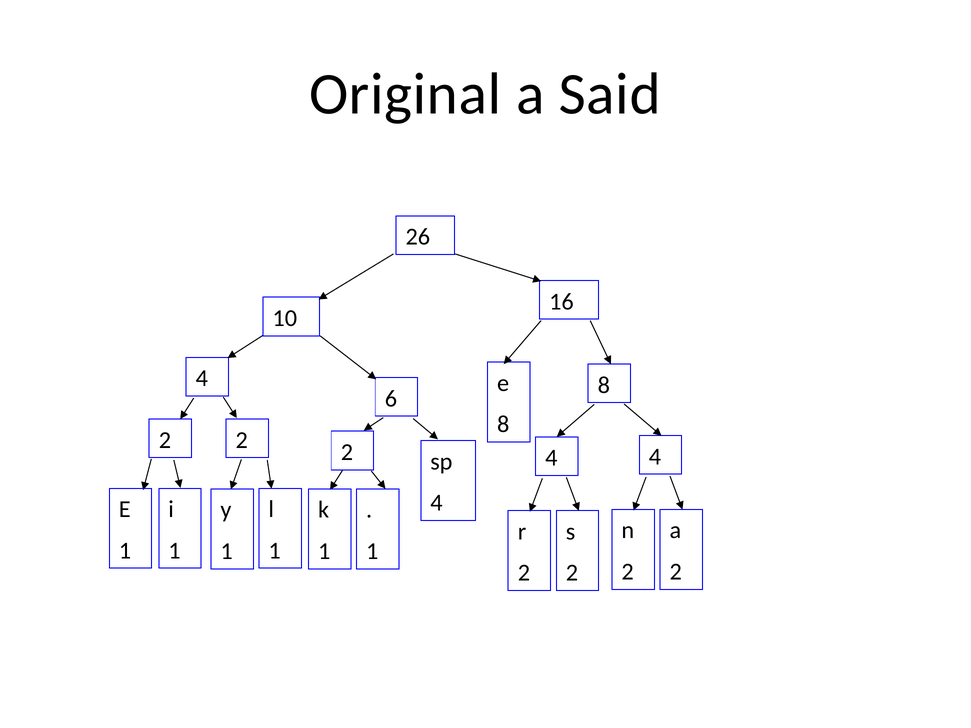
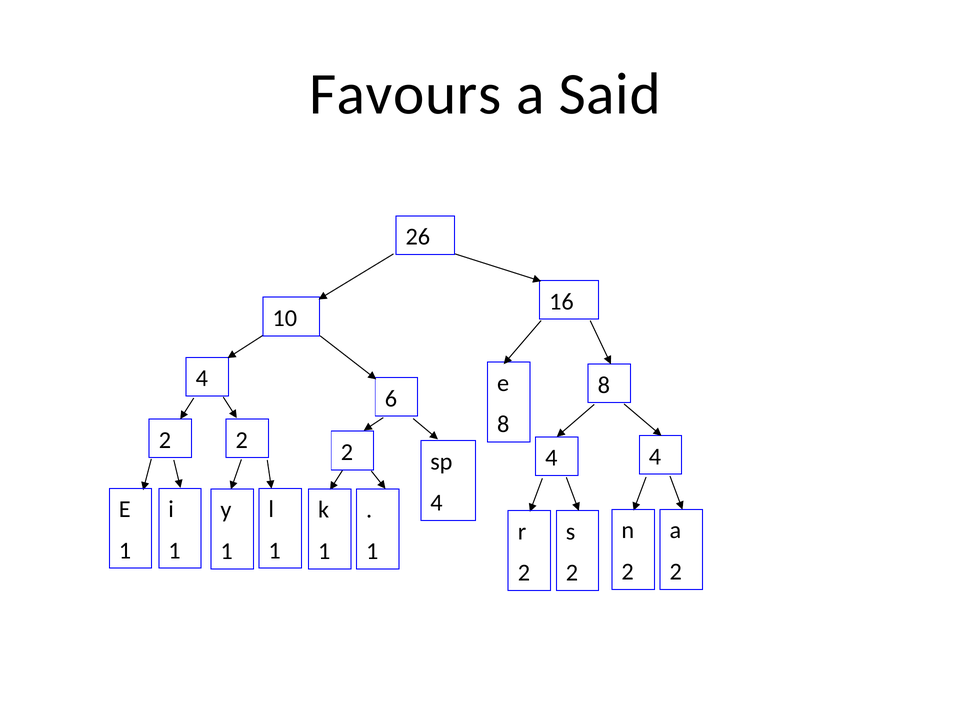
Original: Original -> Favours
